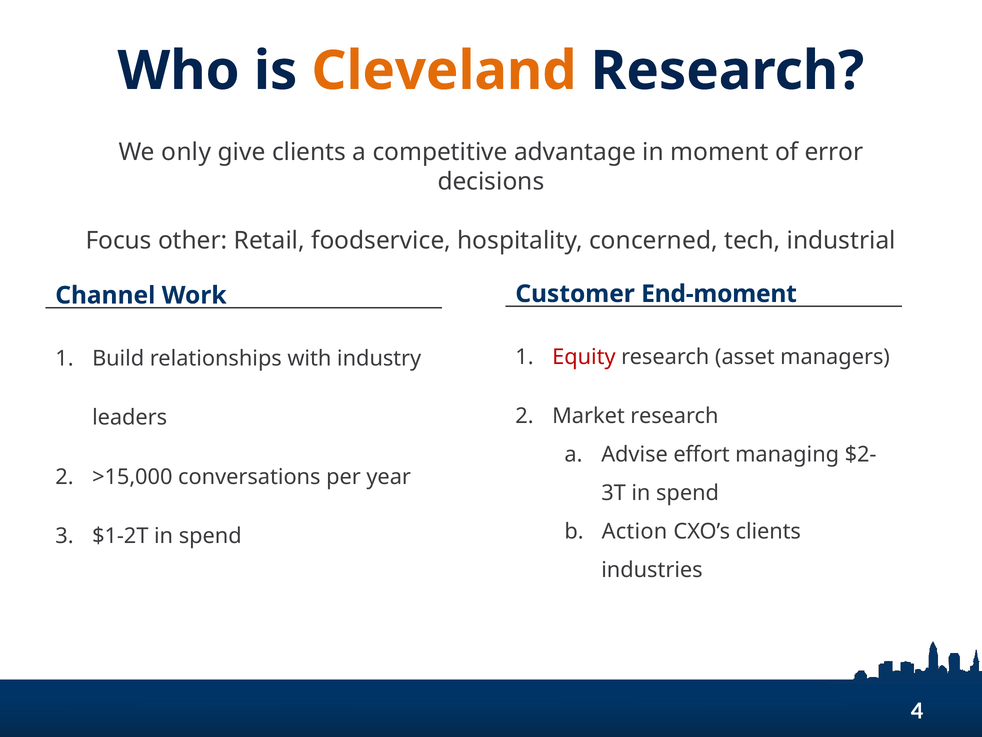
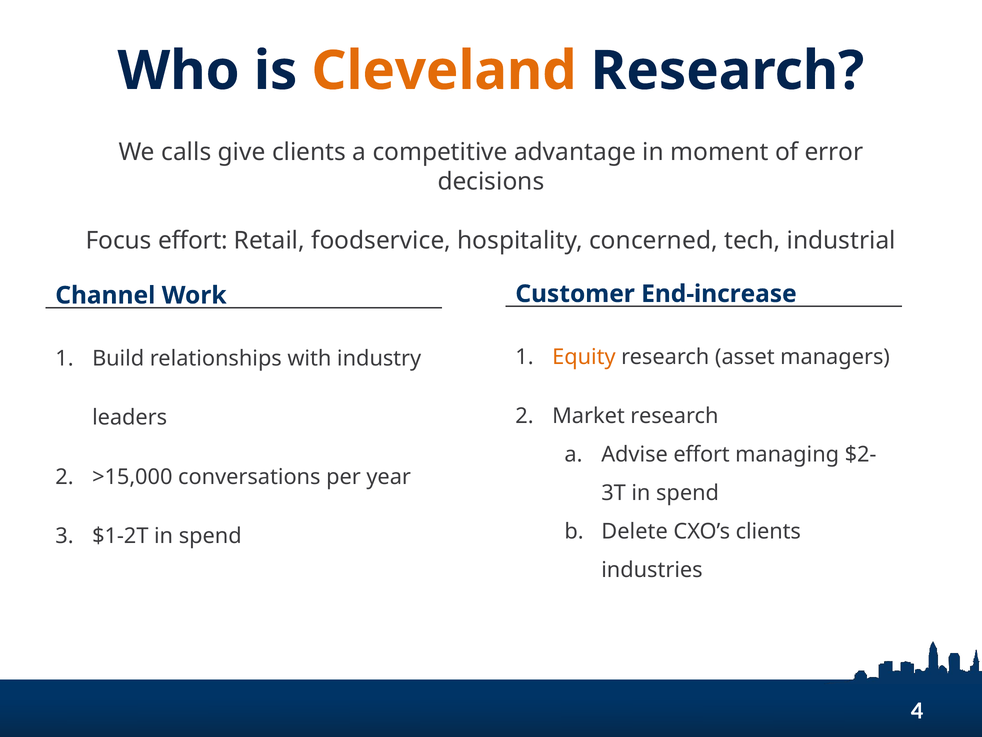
only: only -> calls
Focus other: other -> effort
End-moment: End-moment -> End-increase
Equity colour: red -> orange
Action: Action -> Delete
